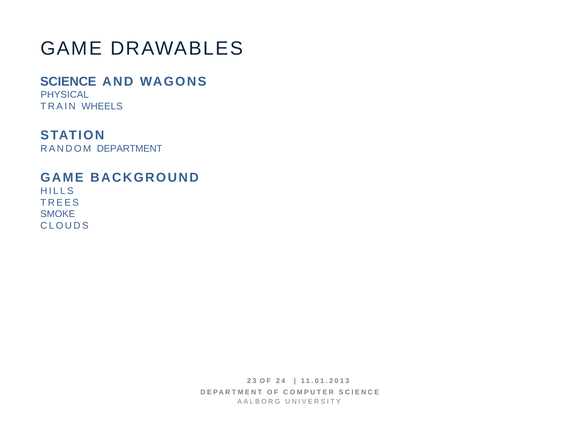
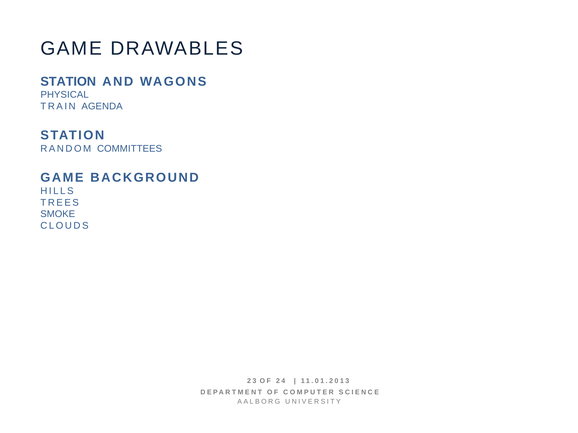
SCIENCE at (68, 82): SCIENCE -> STATION
WHEELS: WHEELS -> AGENDA
RANDOM DEPARTMENT: DEPARTMENT -> COMMITTEES
